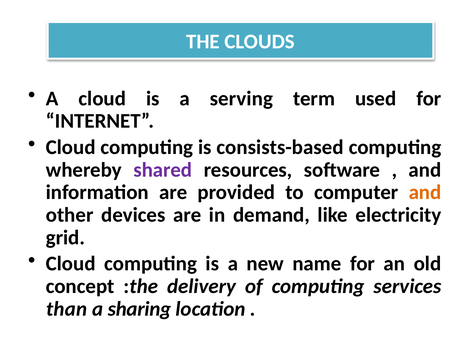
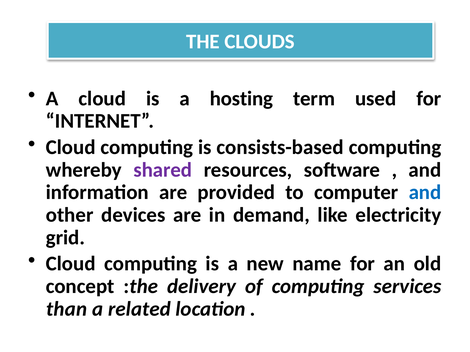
serving: serving -> hosting
and at (425, 193) colour: orange -> blue
sharing: sharing -> related
